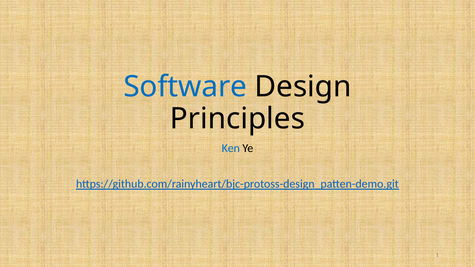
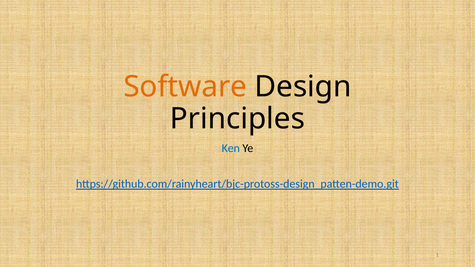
Software colour: blue -> orange
